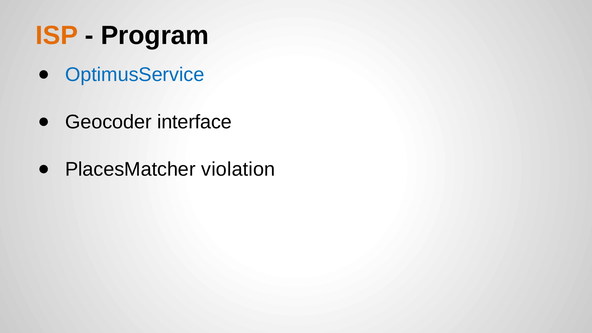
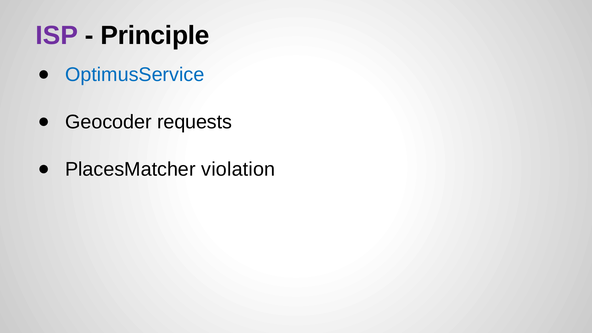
ISP colour: orange -> purple
Program: Program -> Principle
interface: interface -> requests
